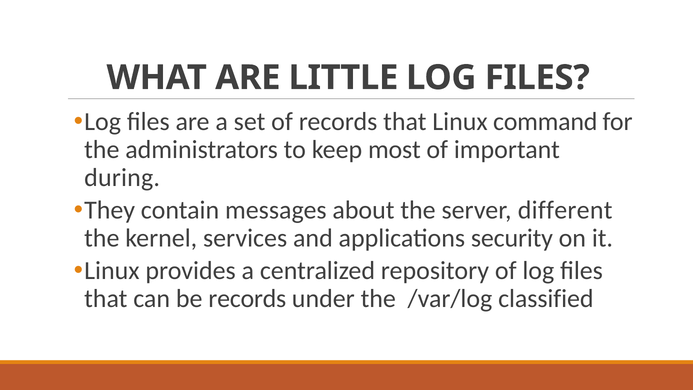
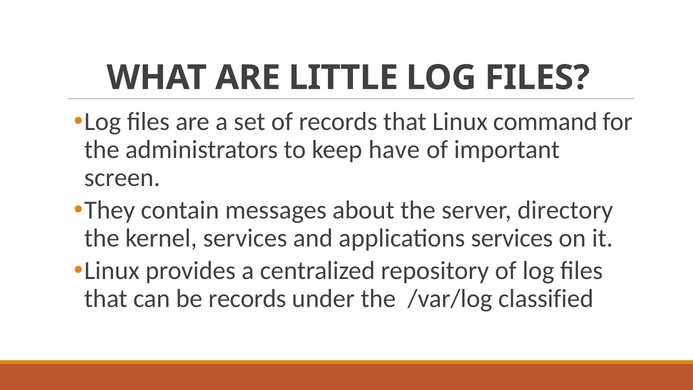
most: most -> have
during: during -> screen
different: different -> directory
applications security: security -> services
